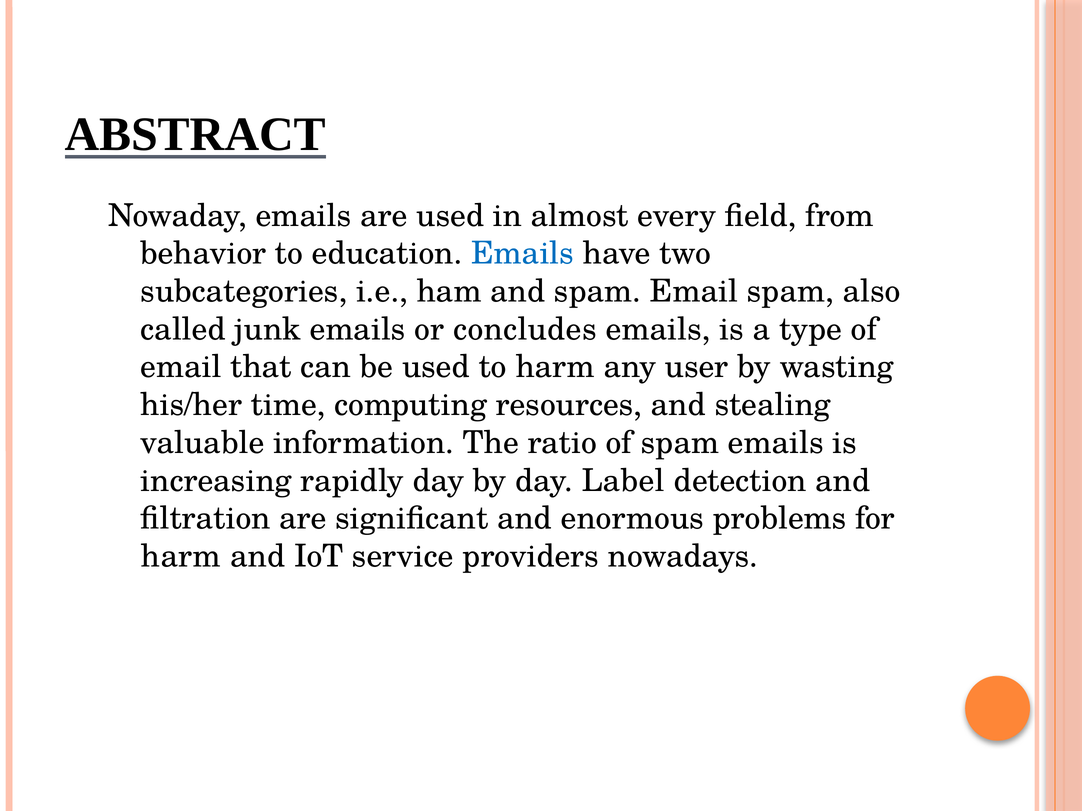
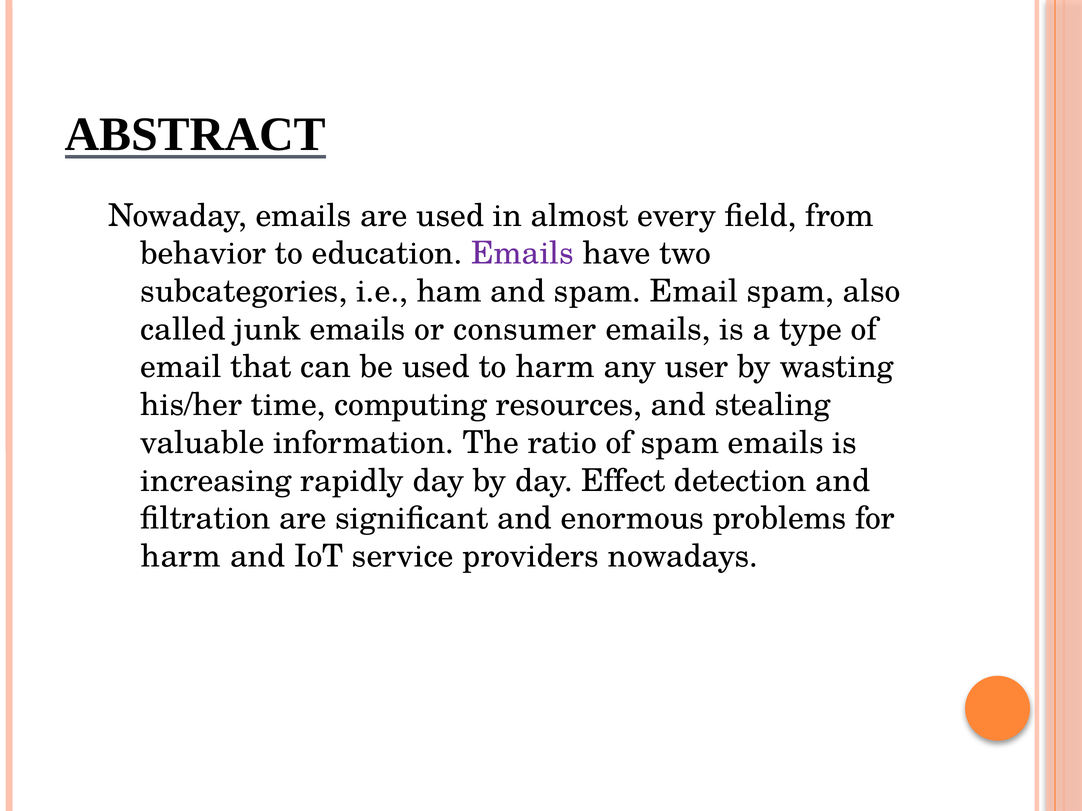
Emails at (523, 254) colour: blue -> purple
concludes: concludes -> consumer
Label: Label -> Effect
